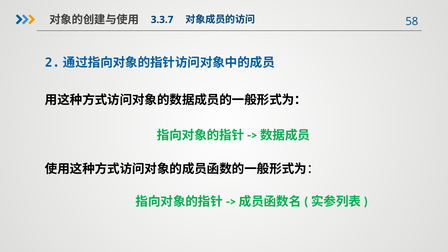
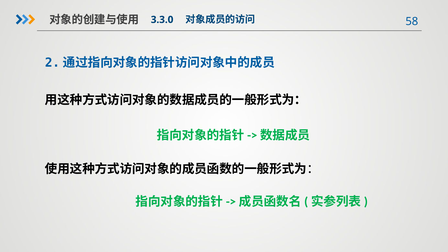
3.3.7: 3.3.7 -> 3.3.0
